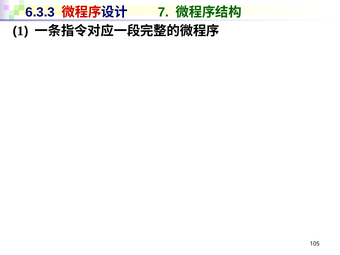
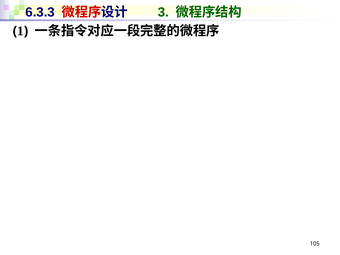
7: 7 -> 3
